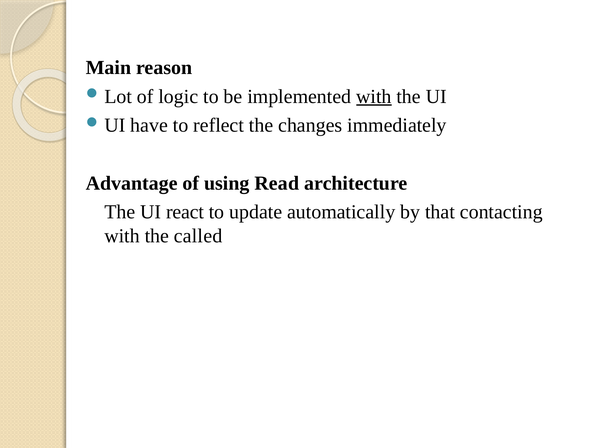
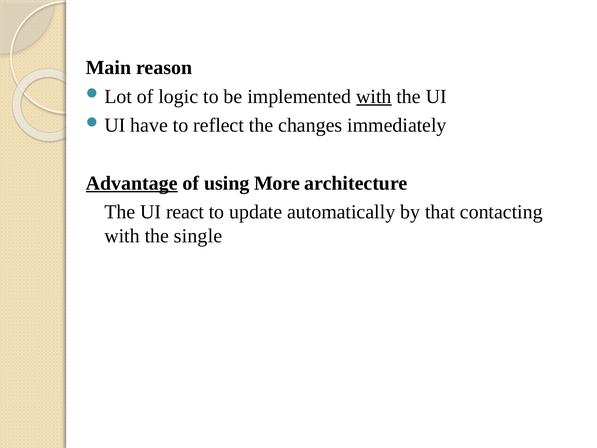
Advantage underline: none -> present
Read: Read -> More
called: called -> single
